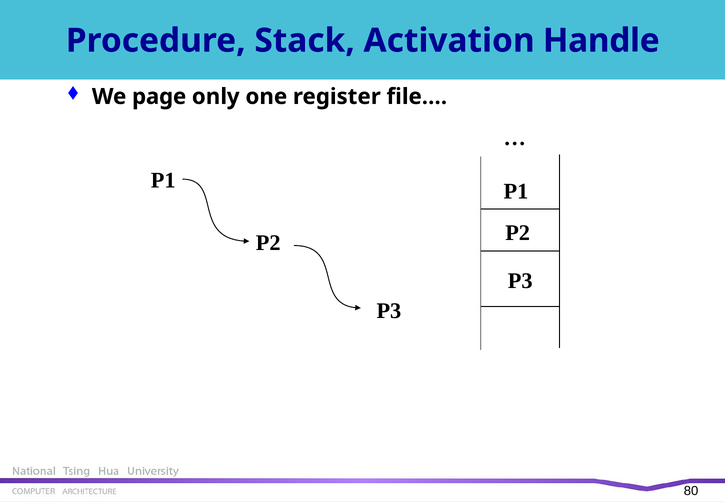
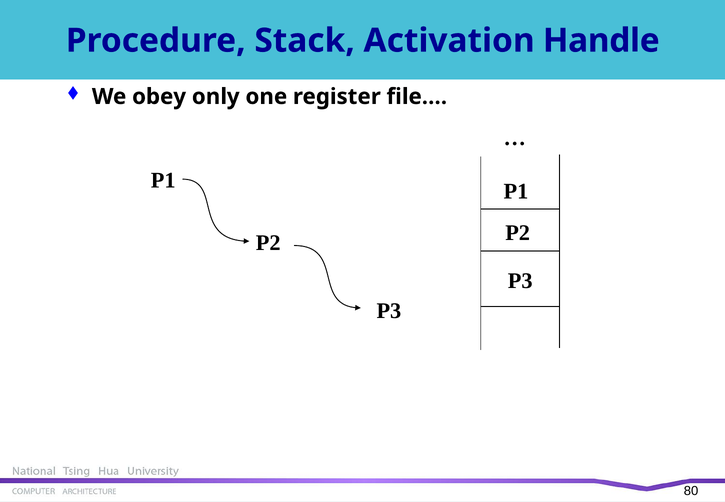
page: page -> obey
